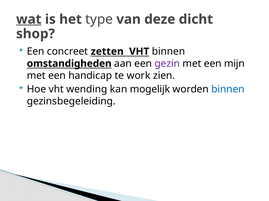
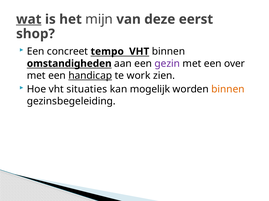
type: type -> mijn
dicht: dicht -> eerst
zetten: zetten -> tempo
mijn: mijn -> over
handicap underline: none -> present
wending: wending -> situaties
binnen at (228, 90) colour: blue -> orange
